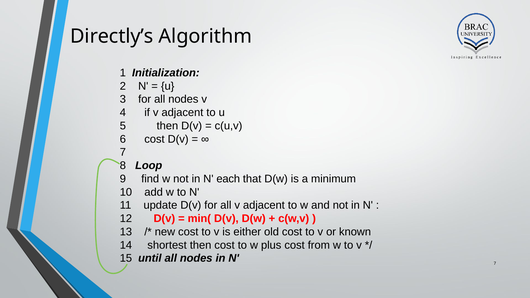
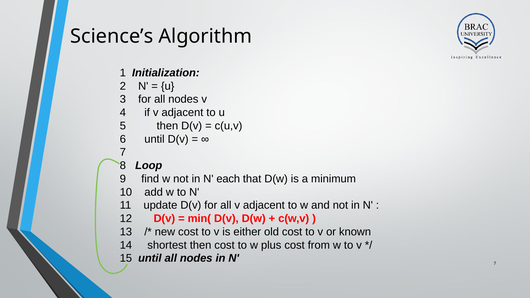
Directly’s: Directly’s -> Science’s
6 cost: cost -> until
